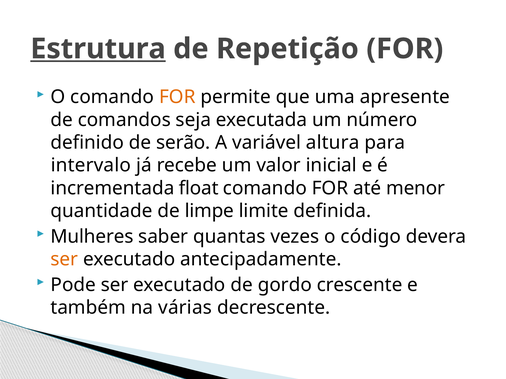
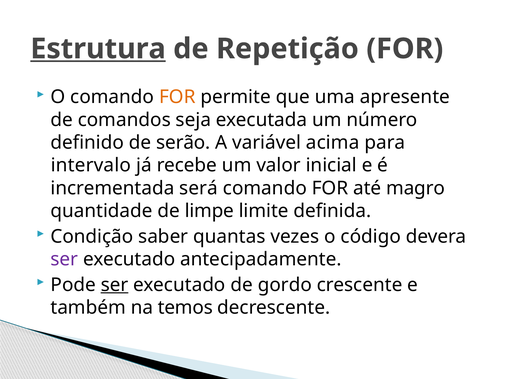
altura: altura -> acima
float: float -> será
menor: menor -> magro
Mulheres: Mulheres -> Condição
ser at (64, 260) colour: orange -> purple
ser at (115, 285) underline: none -> present
várias: várias -> temos
